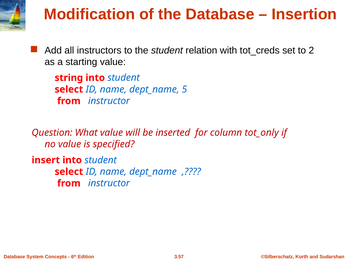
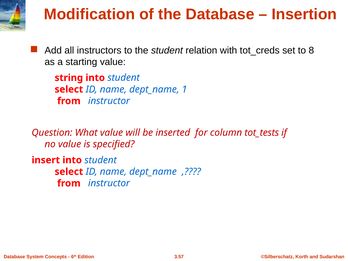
2: 2 -> 8
5: 5 -> 1
tot_only: tot_only -> tot_tests
